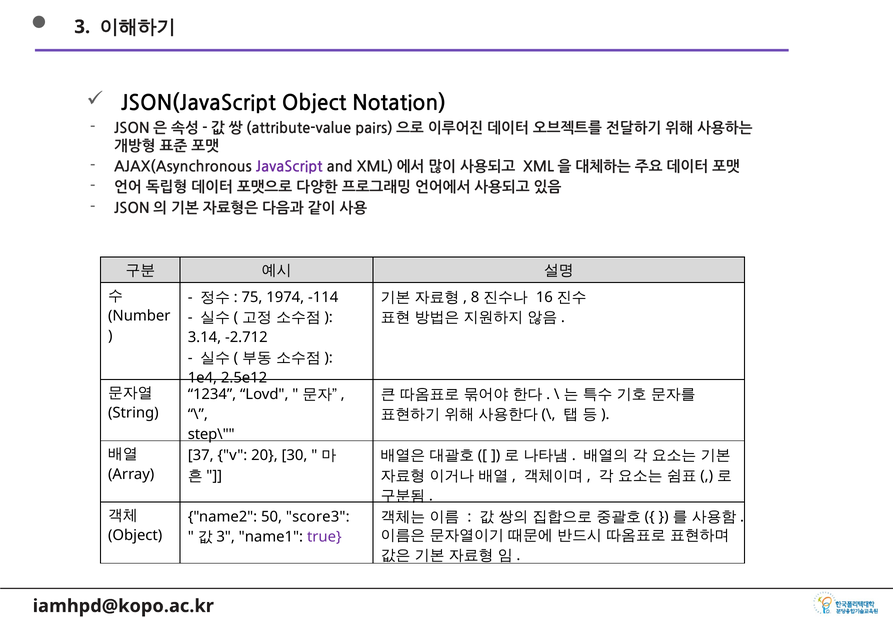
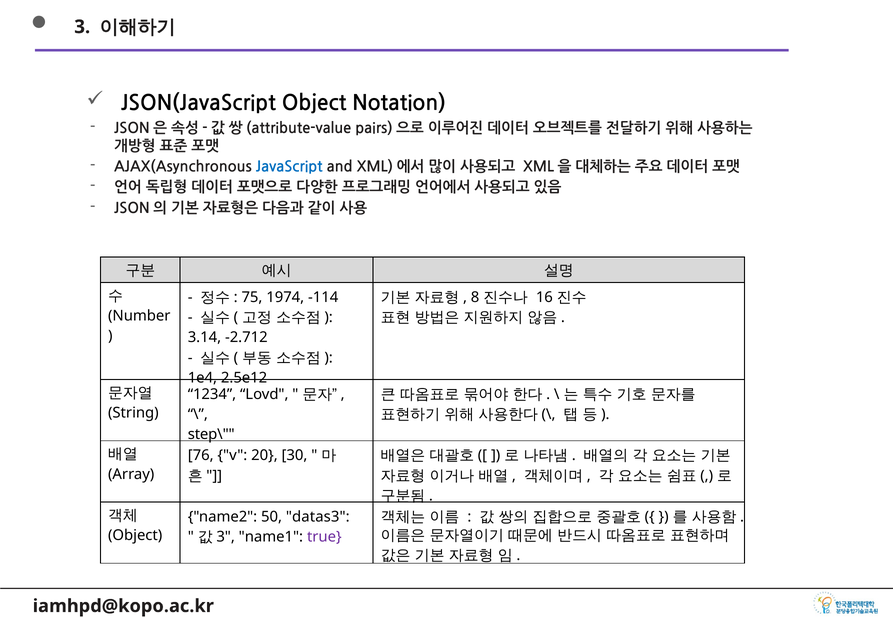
JavaScript colour: purple -> blue
37: 37 -> 76
score3: score3 -> datas3
